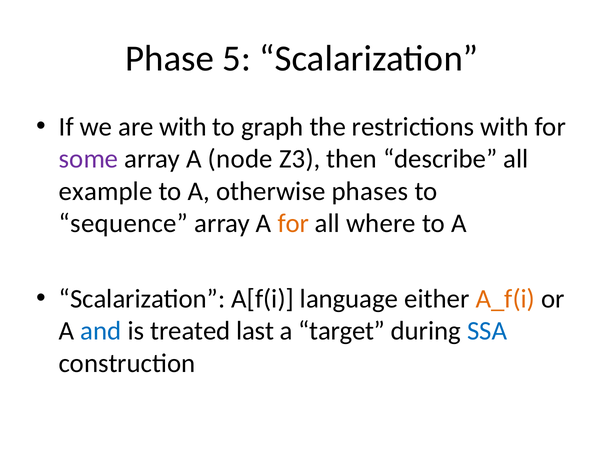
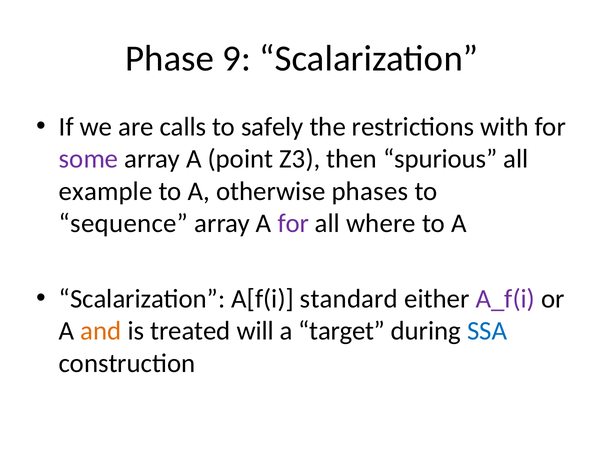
5: 5 -> 9
are with: with -> calls
graph: graph -> safely
node: node -> point
describe: describe -> spurious
for at (293, 223) colour: orange -> purple
language: language -> standard
A_f(i colour: orange -> purple
and colour: blue -> orange
last: last -> will
